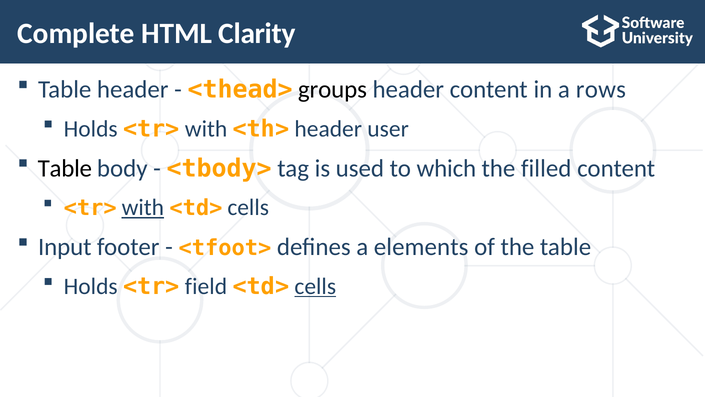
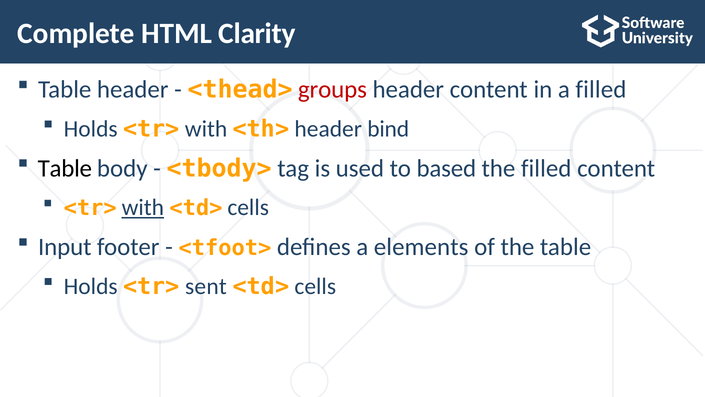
groups colour: black -> red
a rows: rows -> filled
user: user -> bind
which: which -> based
field: field -> sent
cells at (315, 286) underline: present -> none
